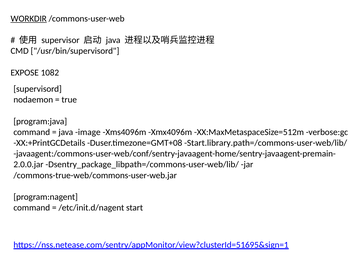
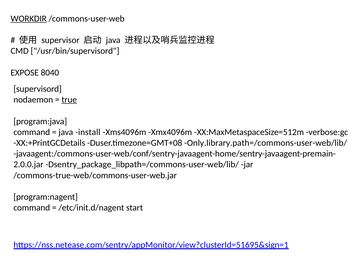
1082: 1082 -> 8040
true underline: none -> present
image: image -> install
Start.library.path=/commons-user-web/lib/: Start.library.path=/commons-user-web/lib/ -> Only.library.path=/commons-user-web/lib/
